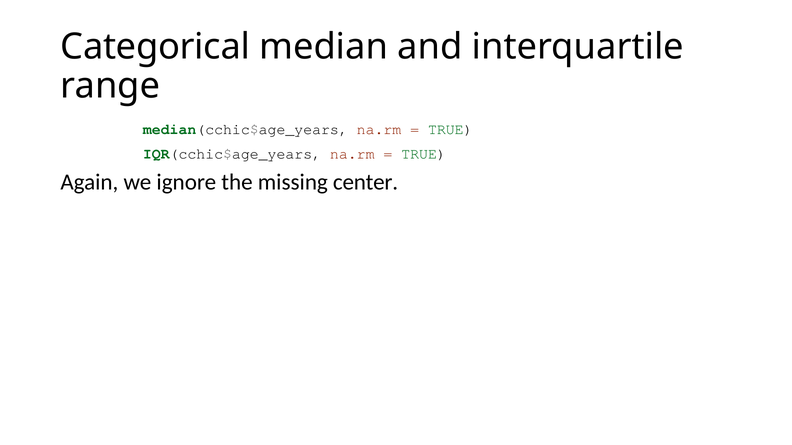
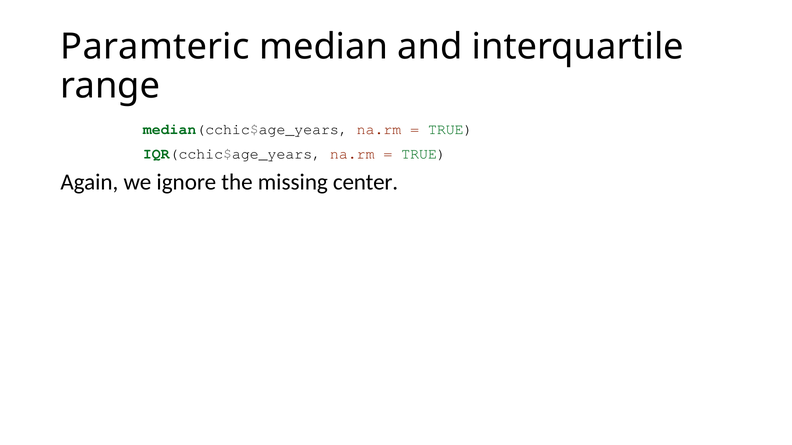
Categorical: Categorical -> Paramteric
